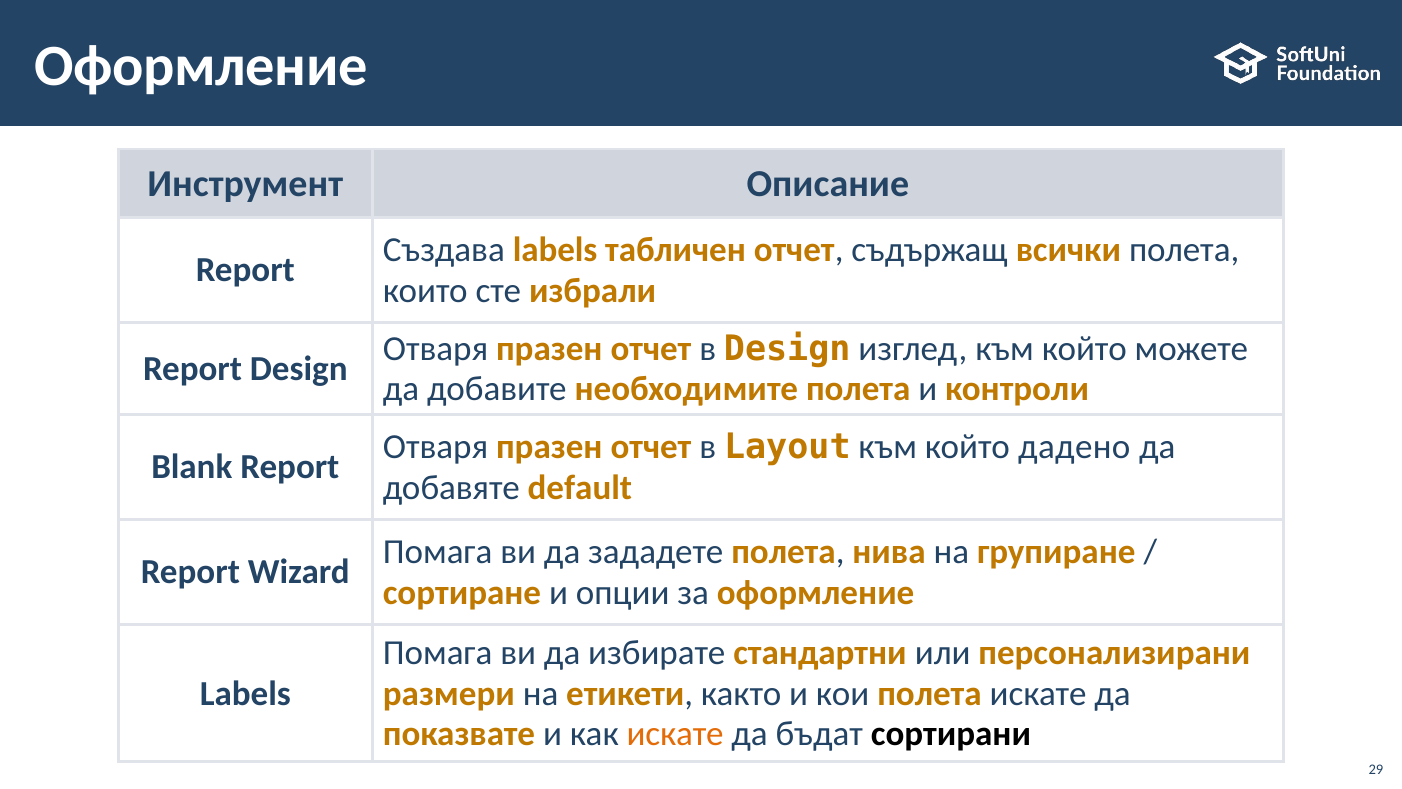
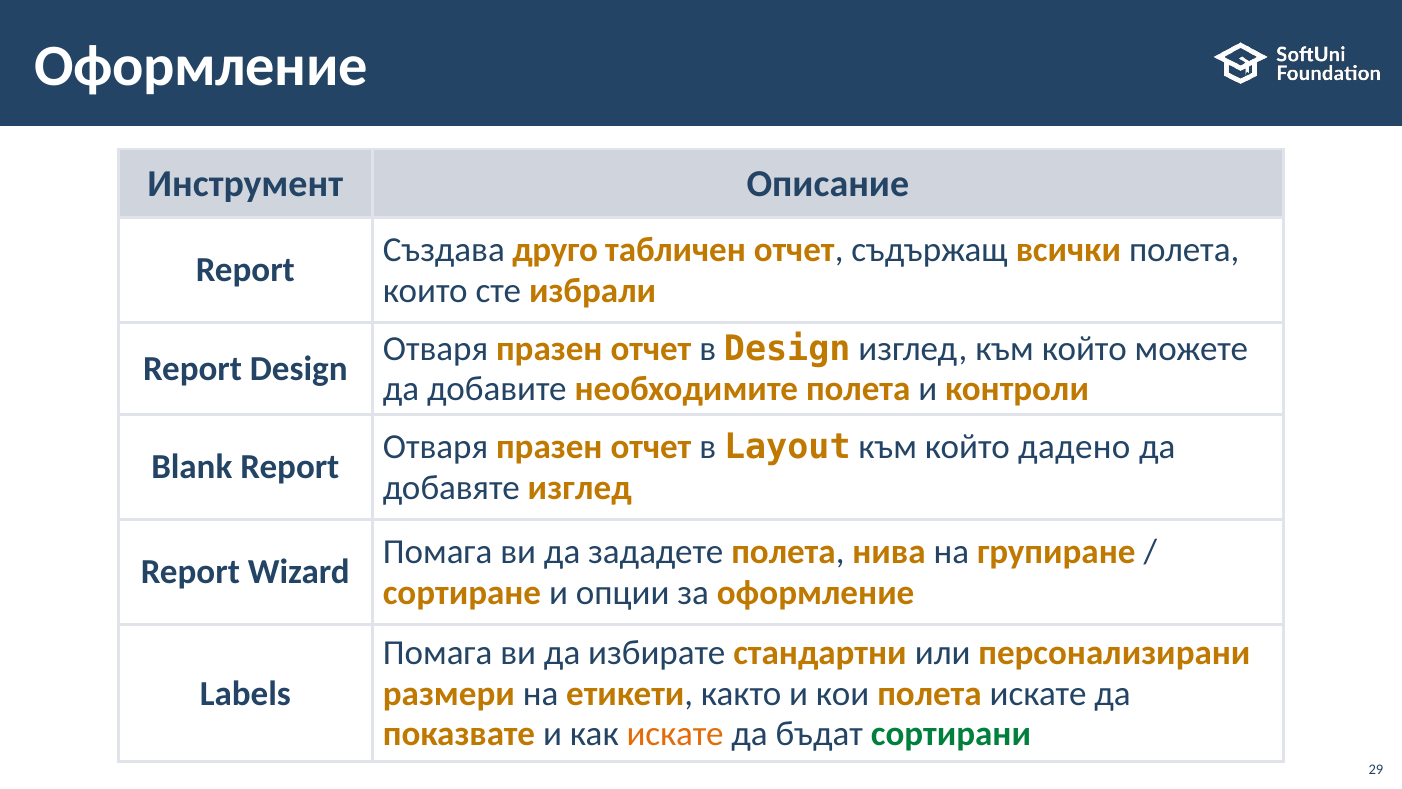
Създава labels: labels -> друго
добавяте default: default -> изглед
сортирани colour: black -> green
